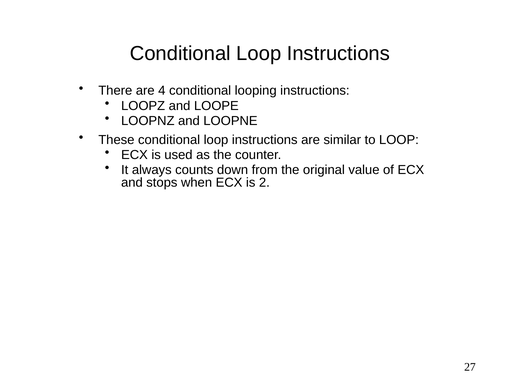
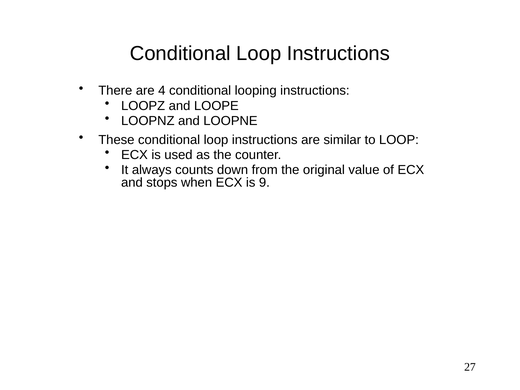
2: 2 -> 9
